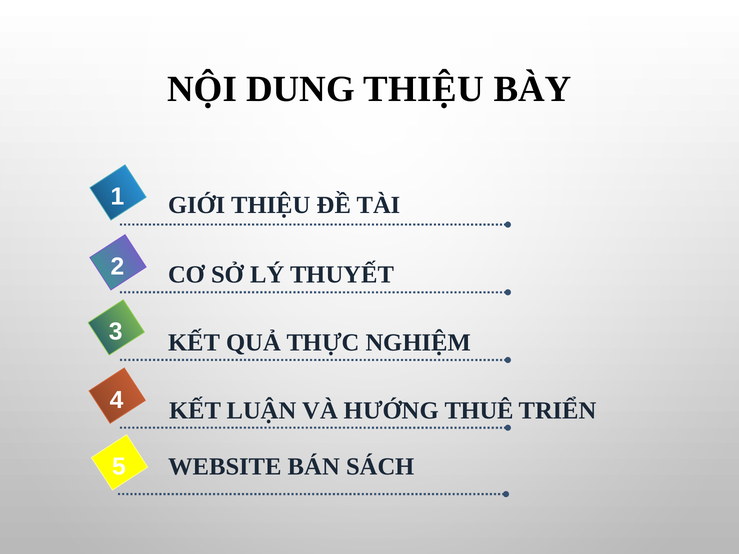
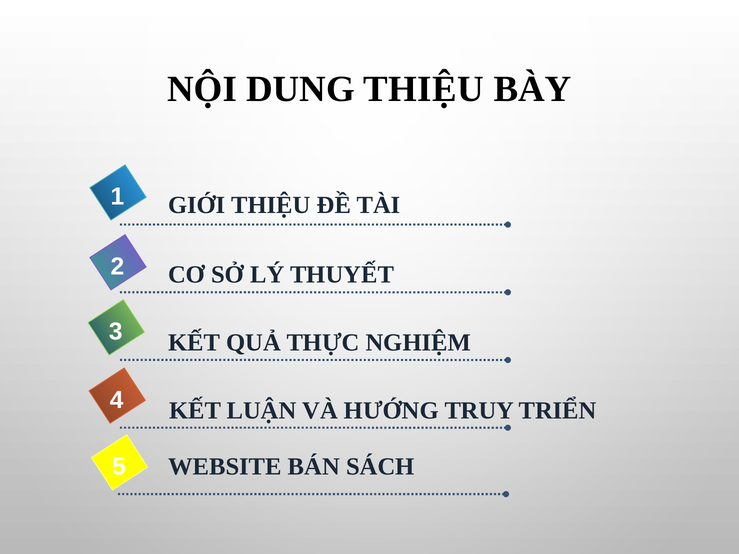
THUÊ: THUÊ -> TRUY
